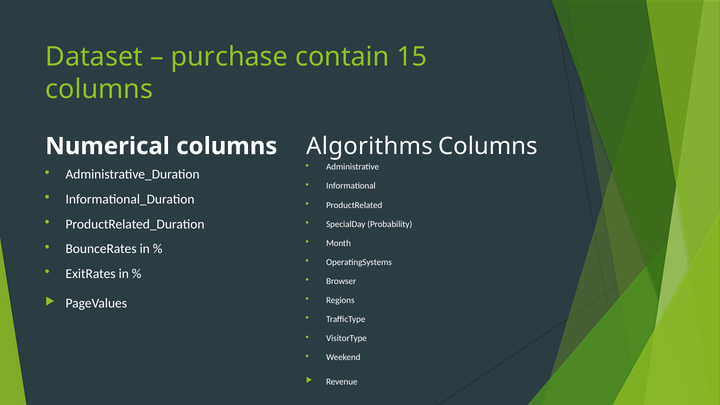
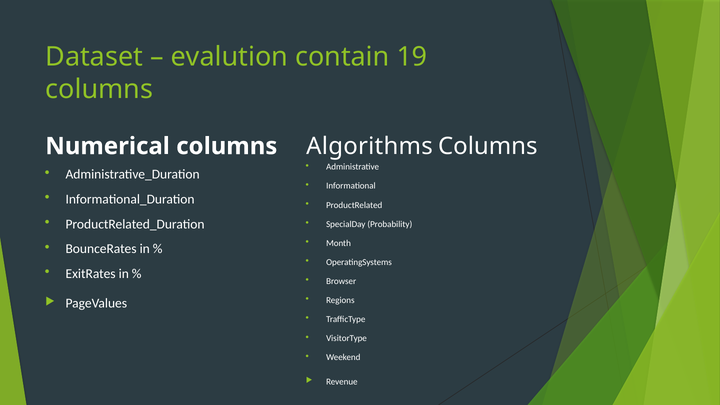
purchase: purchase -> evalution
15: 15 -> 19
